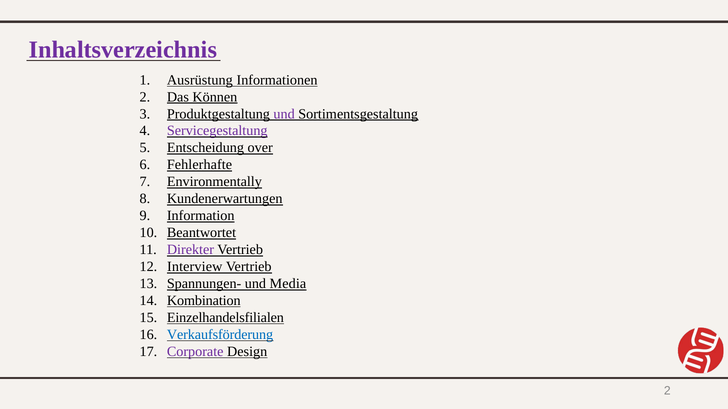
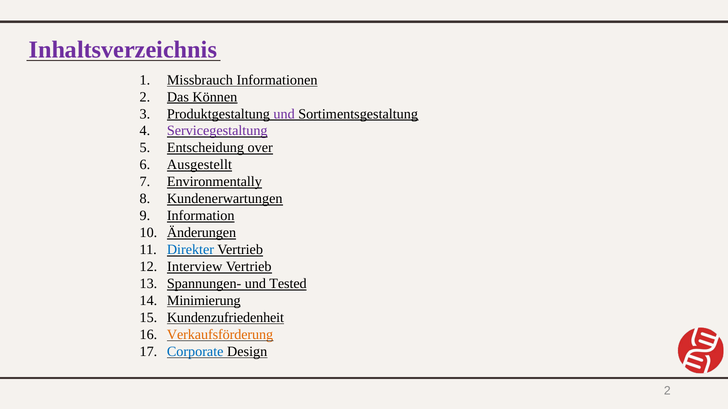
Ausrüstung: Ausrüstung -> Missbrauch
Fehlerhafte: Fehlerhafte -> Ausgestellt
Beantwortet: Beantwortet -> Änderungen
Direkter colour: purple -> blue
Media: Media -> Tested
Kombination: Kombination -> Minimierung
Einzelhandelsfilialen: Einzelhandelsfilialen -> Kundenzufriedenheit
Verkaufsförderung colour: blue -> orange
Corporate colour: purple -> blue
